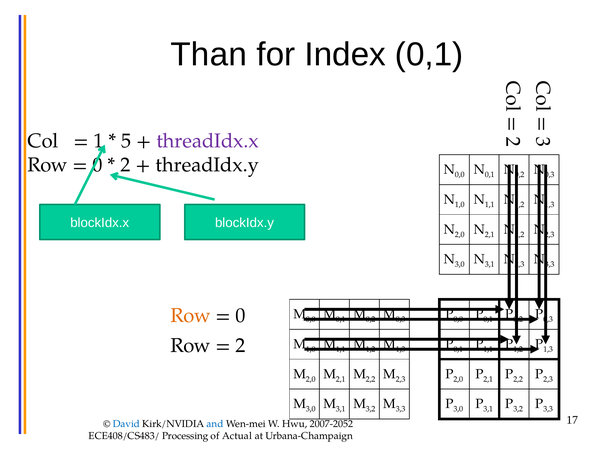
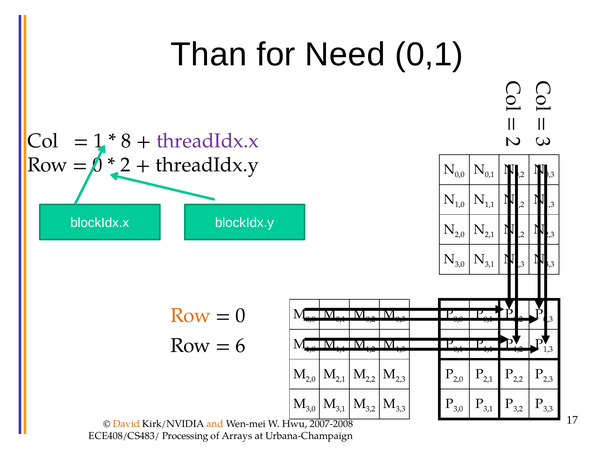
Index: Index -> Need
5: 5 -> 8
2 at (241, 346): 2 -> 6
David colour: blue -> orange
and colour: blue -> orange
2007-2052: 2007-2052 -> 2007-2008
Actual: Actual -> Arrays
